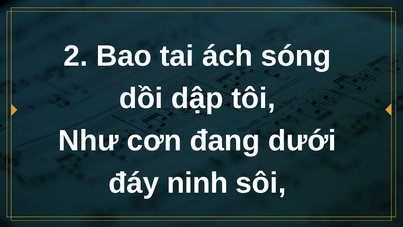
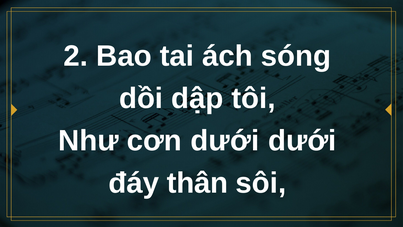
cơn đang: đang -> dưới
ninh: ninh -> thân
